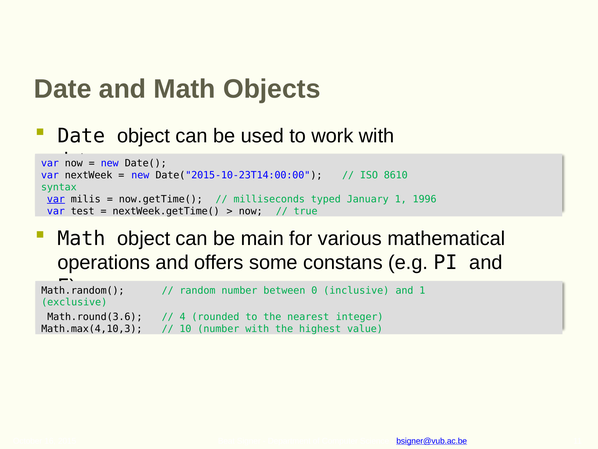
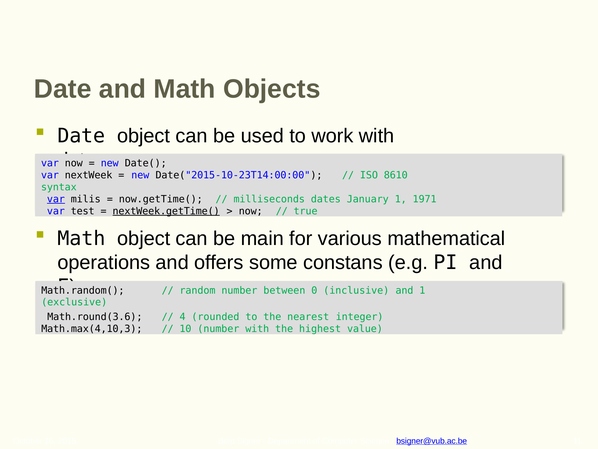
milliseconds typed: typed -> dates
1996: 1996 -> 1971
nextWeek.getTime( underline: none -> present
